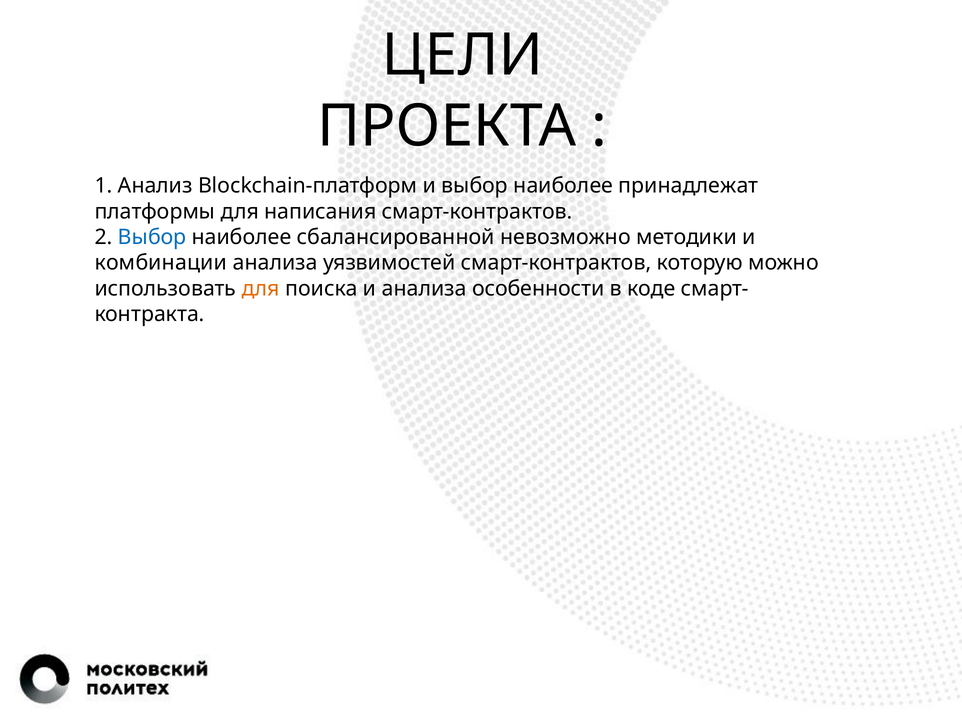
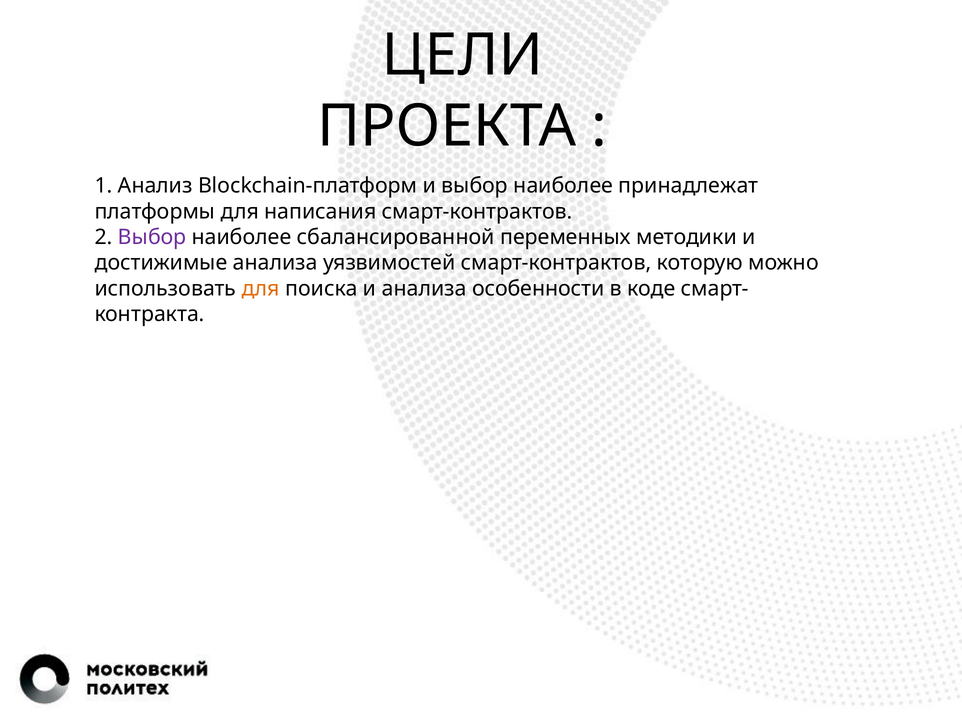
Выбор at (152, 237) colour: blue -> purple
невозможно: невозможно -> переменных
комбинации: комбинации -> достижимые
